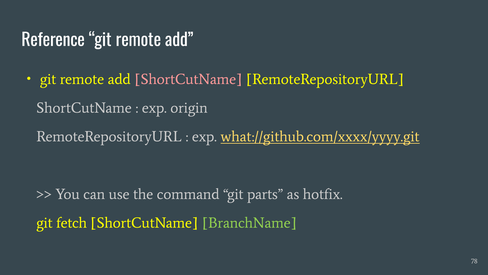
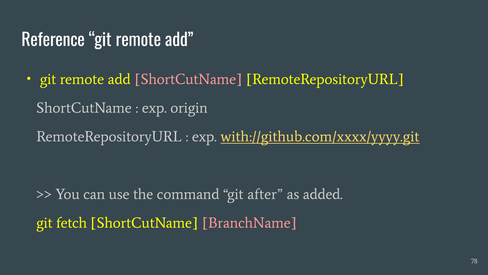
what://github.com/xxxx/yyyy.git: what://github.com/xxxx/yyyy.git -> with://github.com/xxxx/yyyy.git
parts: parts -> after
hotfix: hotfix -> added
BranchName colour: light green -> pink
